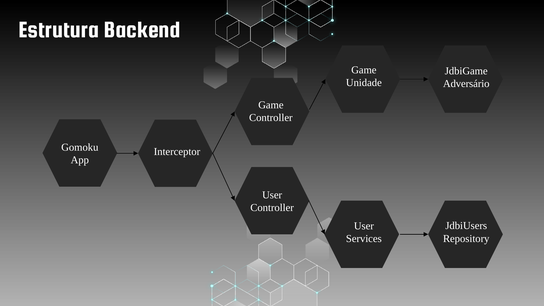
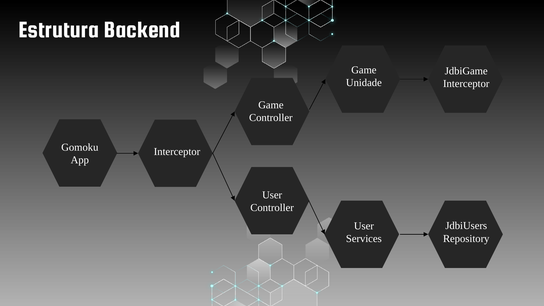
Adversário at (466, 84): Adversário -> Interceptor
